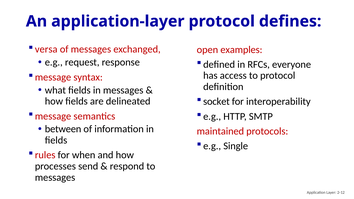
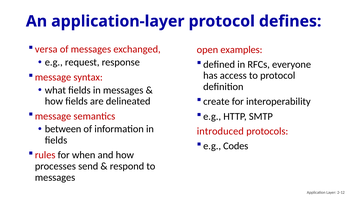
socket: socket -> create
maintained: maintained -> introduced
Single: Single -> Codes
